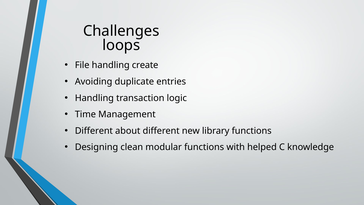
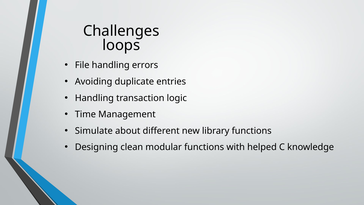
create: create -> errors
Different at (94, 131): Different -> Simulate
